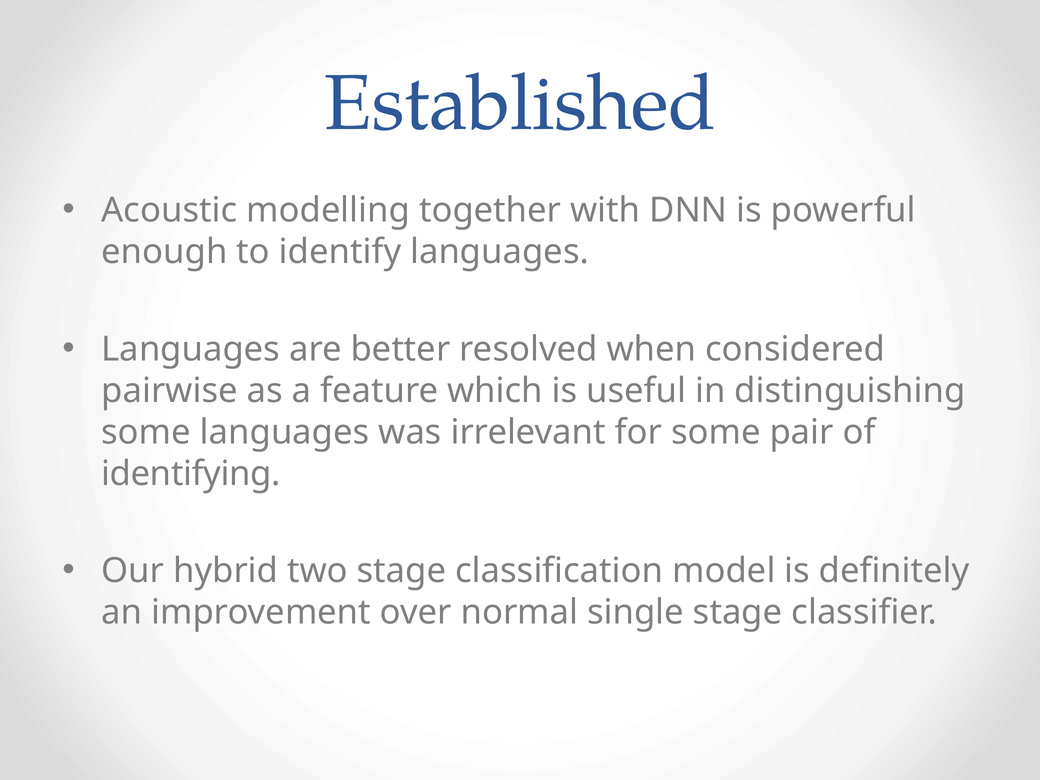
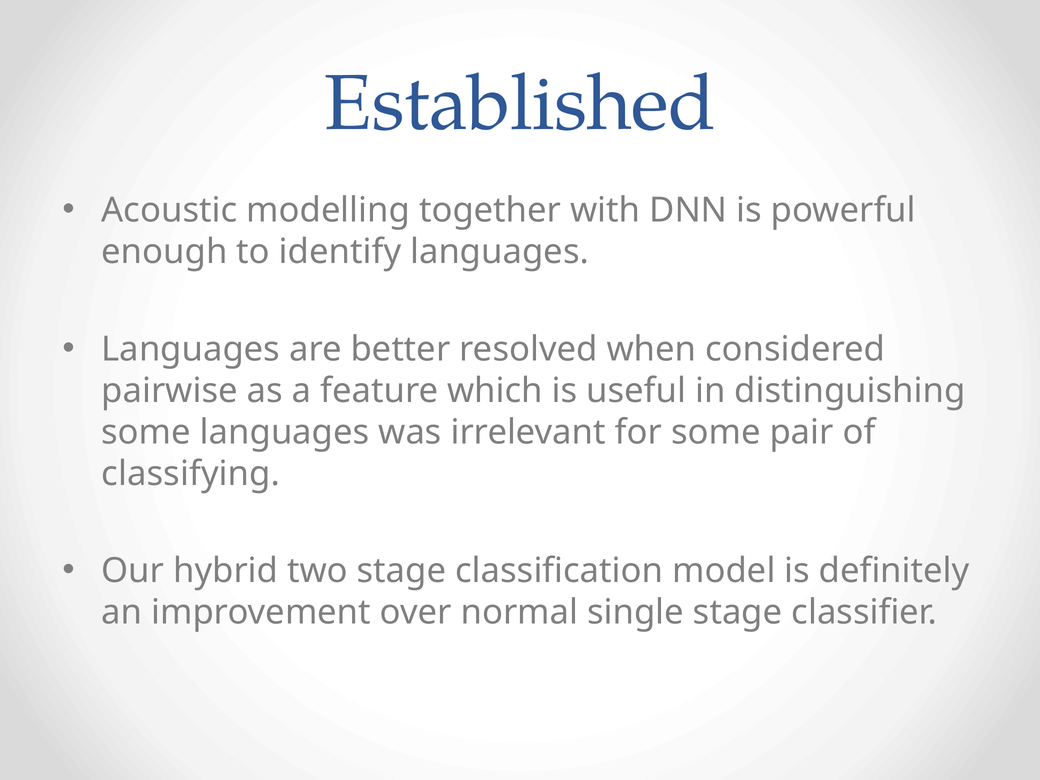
identifying: identifying -> classifying
